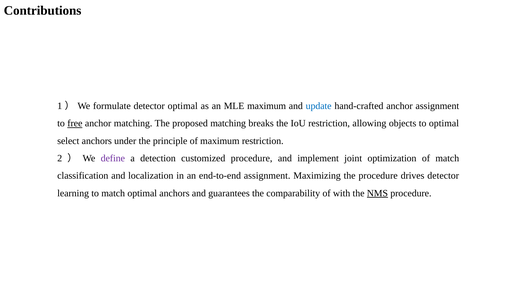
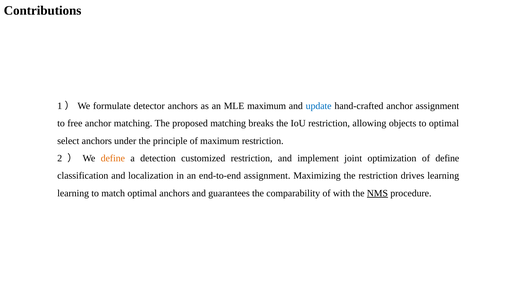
detector optimal: optimal -> anchors
free underline: present -> none
define at (113, 158) colour: purple -> orange
customized procedure: procedure -> restriction
of match: match -> define
the procedure: procedure -> restriction
drives detector: detector -> learning
